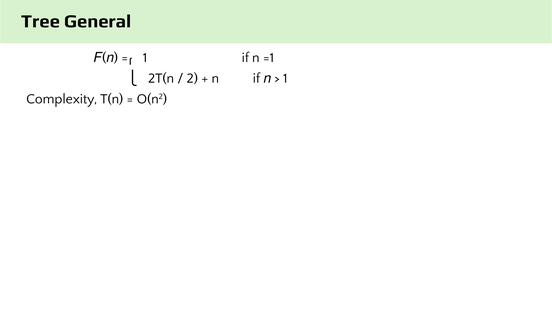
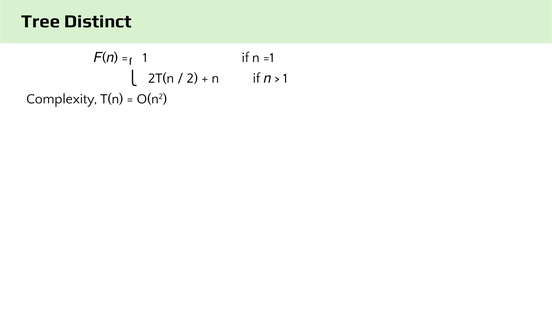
General: General -> Distinct
